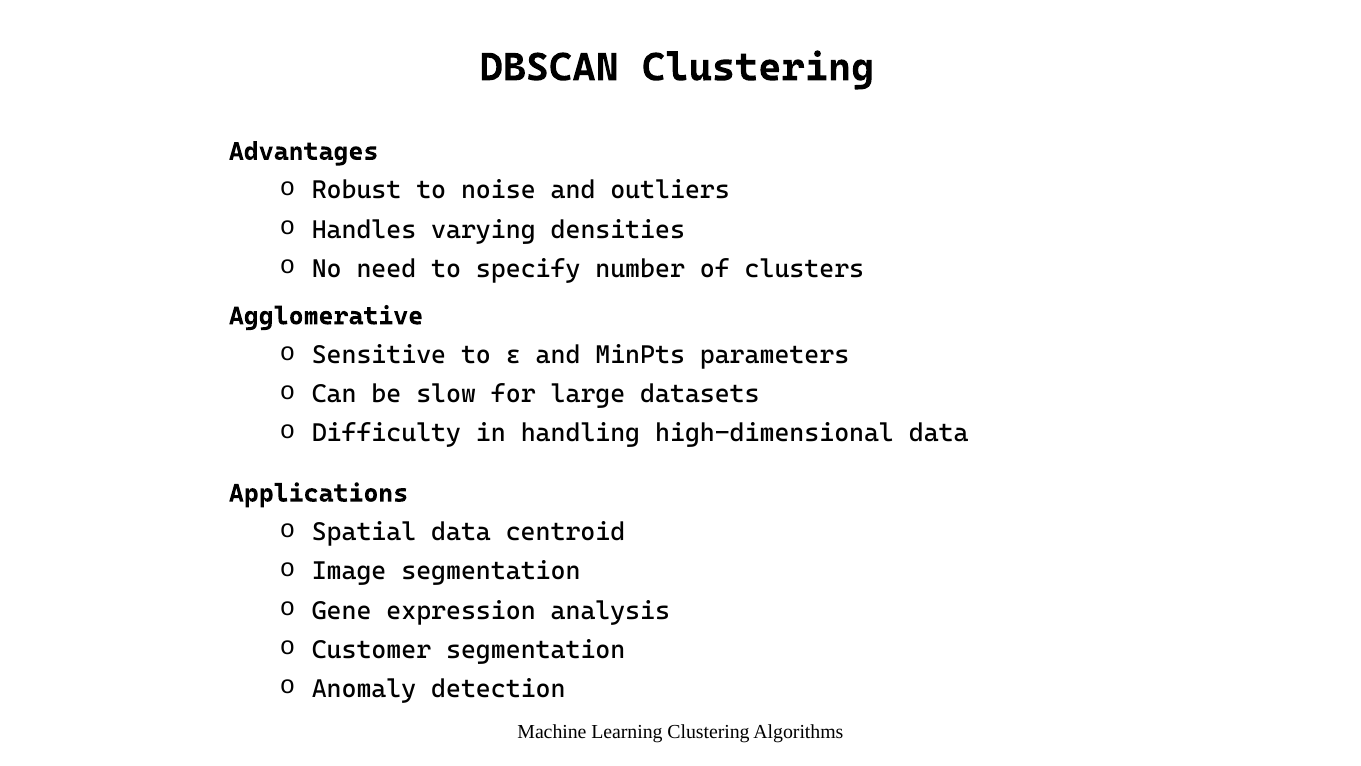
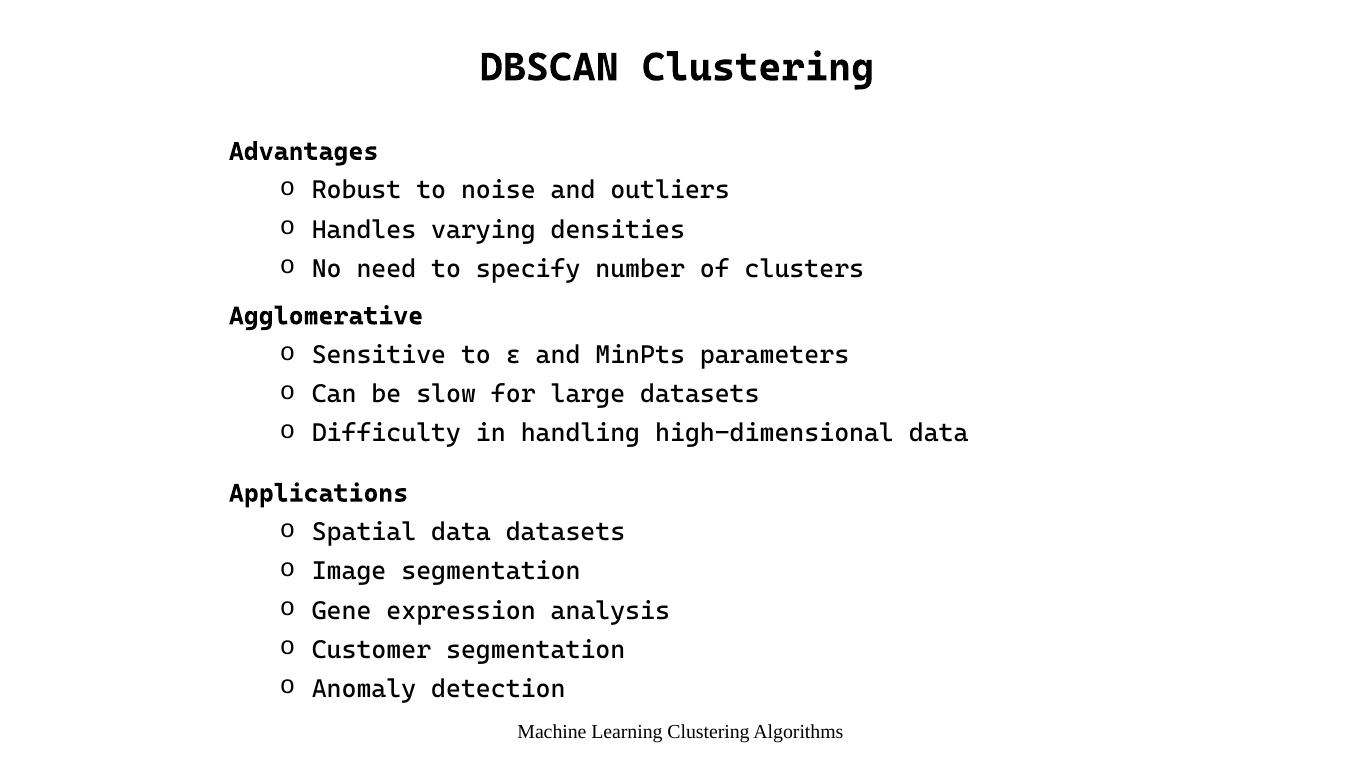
data centroid: centroid -> datasets
